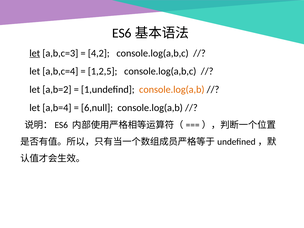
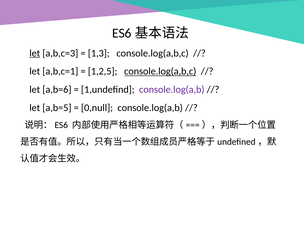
4,2: 4,2 -> 1,3
a,b,c=4: a,b,c=4 -> a,b,c=1
console.log(a,b,c at (160, 71) underline: none -> present
a,b=2: a,b=2 -> a,b=6
console.log(a,b at (172, 90) colour: orange -> purple
a,b=4: a,b=4 -> a,b=5
6,null: 6,null -> 0,null
